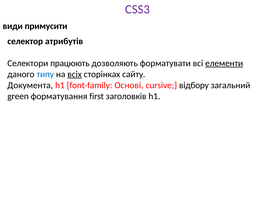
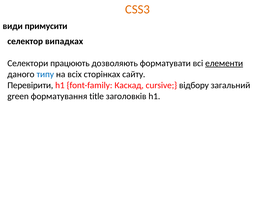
CSS3 colour: purple -> orange
атрибутів: атрибутів -> випадках
всіх underline: present -> none
Документа: Документа -> Перевірити
Основі: Основі -> Каскад
first: first -> title
